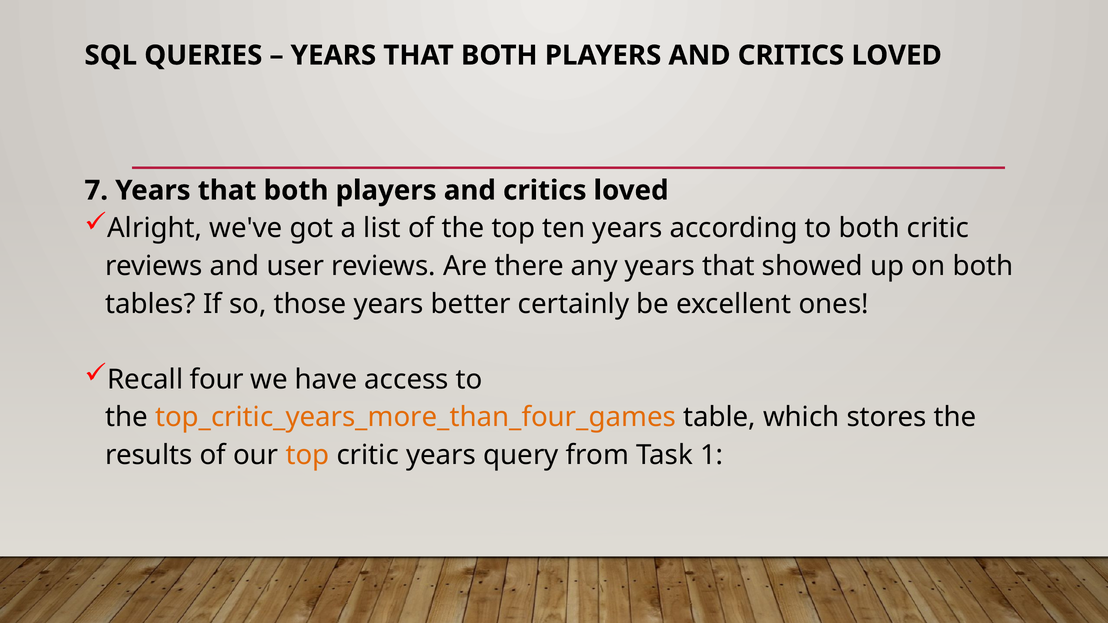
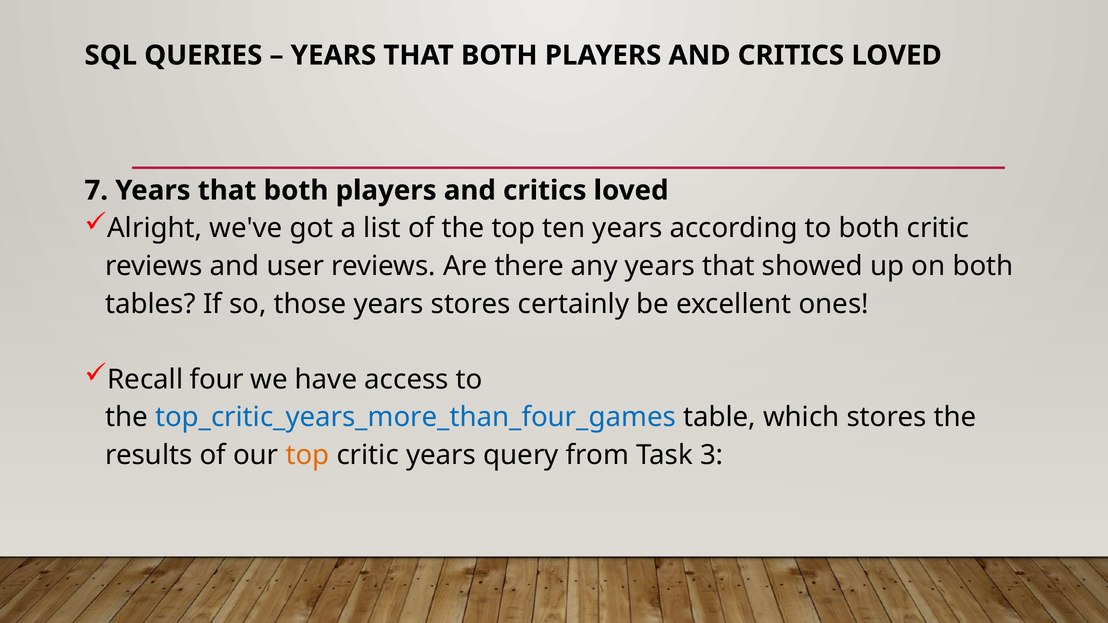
years better: better -> stores
top_critic_years_more_than_four_games colour: orange -> blue
1: 1 -> 3
